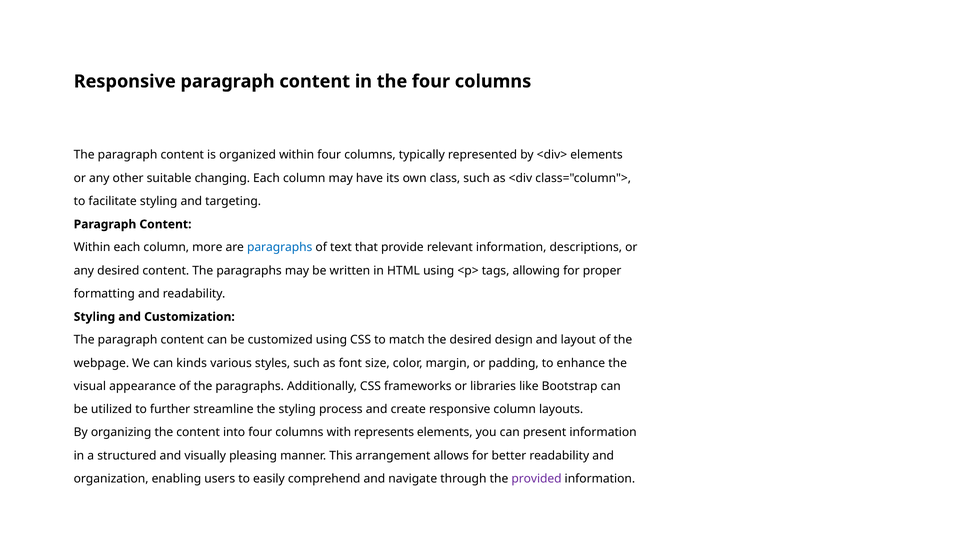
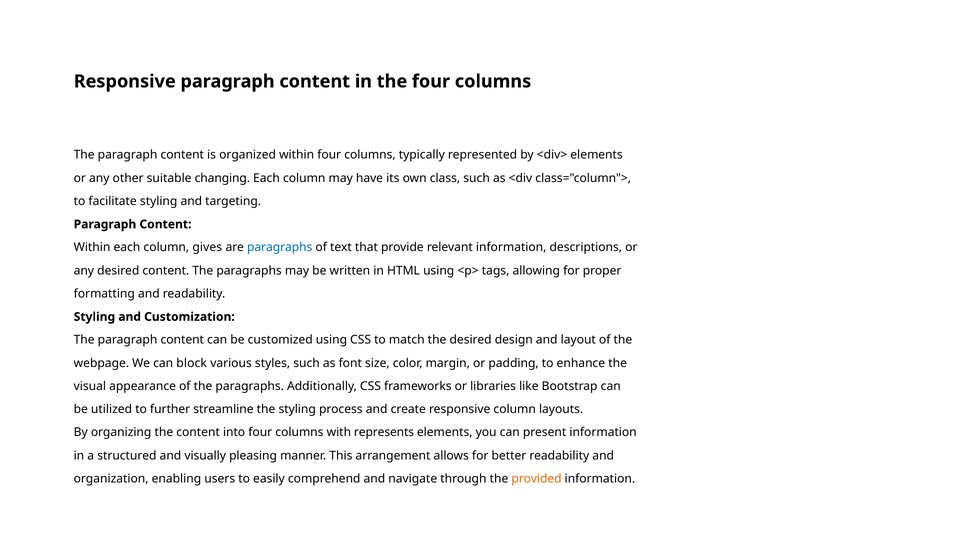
more: more -> gives
kinds: kinds -> block
provided colour: purple -> orange
